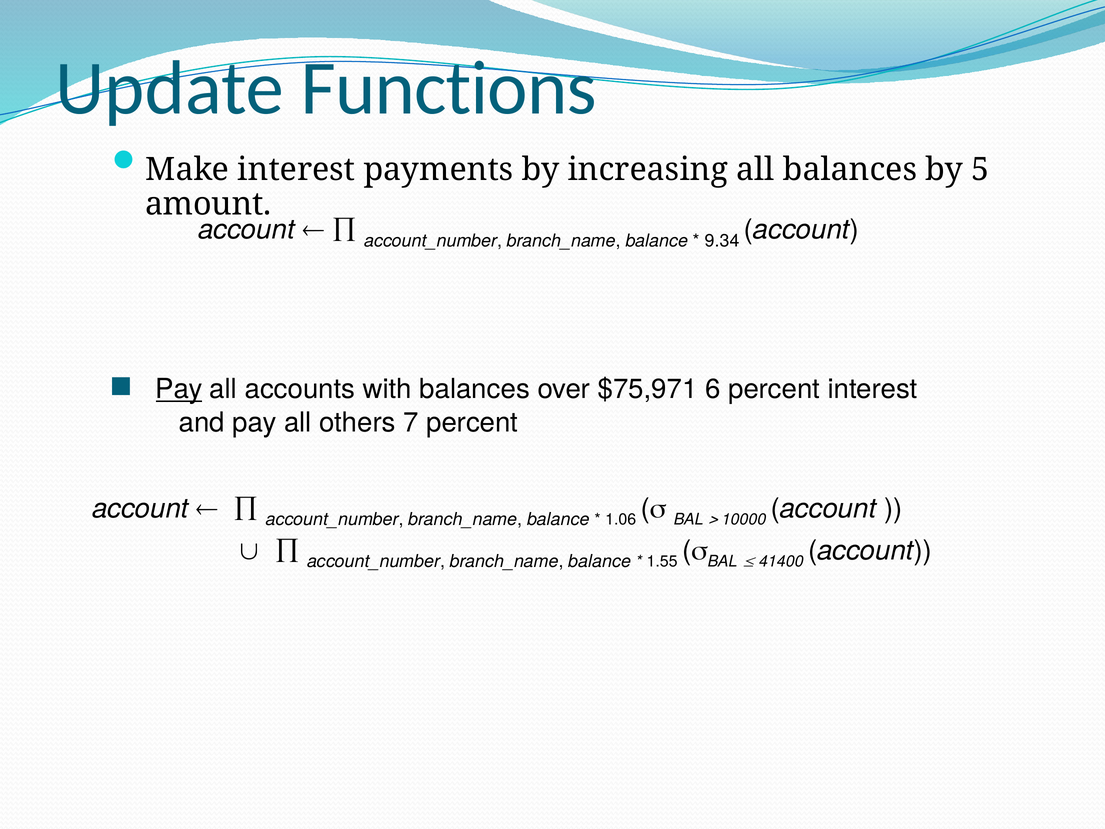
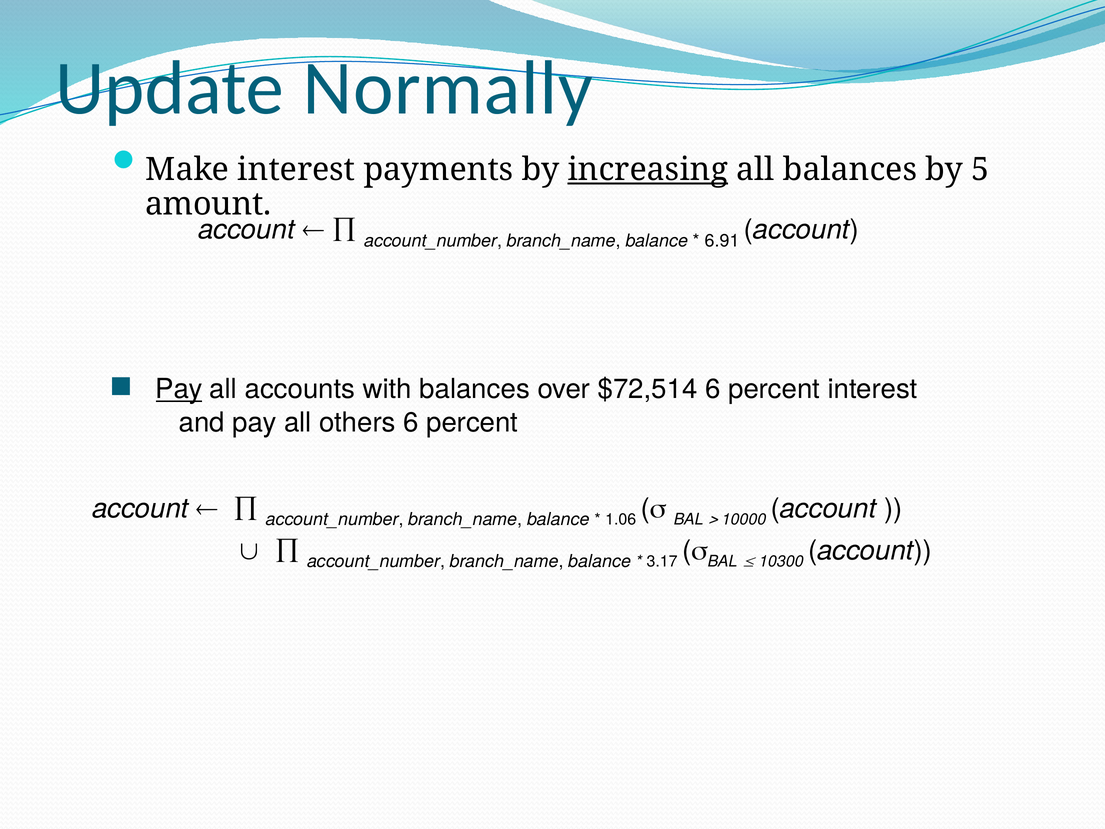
Functions: Functions -> Normally
increasing underline: none -> present
9.34: 9.34 -> 6.91
$75,971: $75,971 -> $72,514
others 7: 7 -> 6
1.55: 1.55 -> 3.17
41400: 41400 -> 10300
